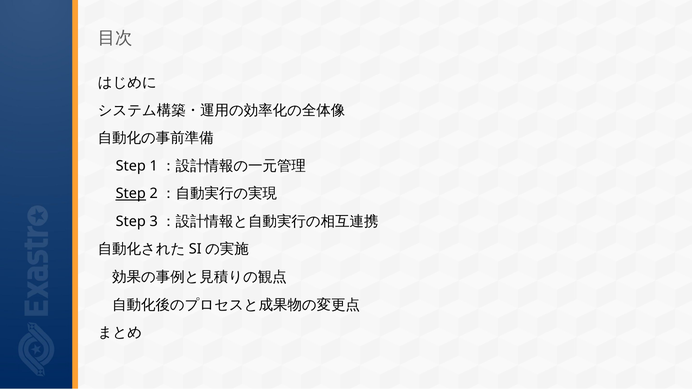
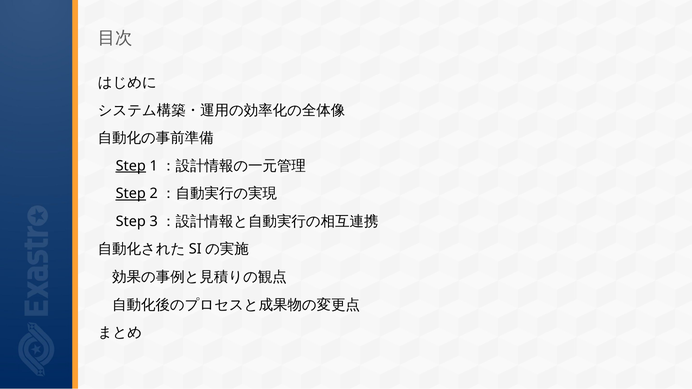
Step at (131, 166) underline: none -> present
